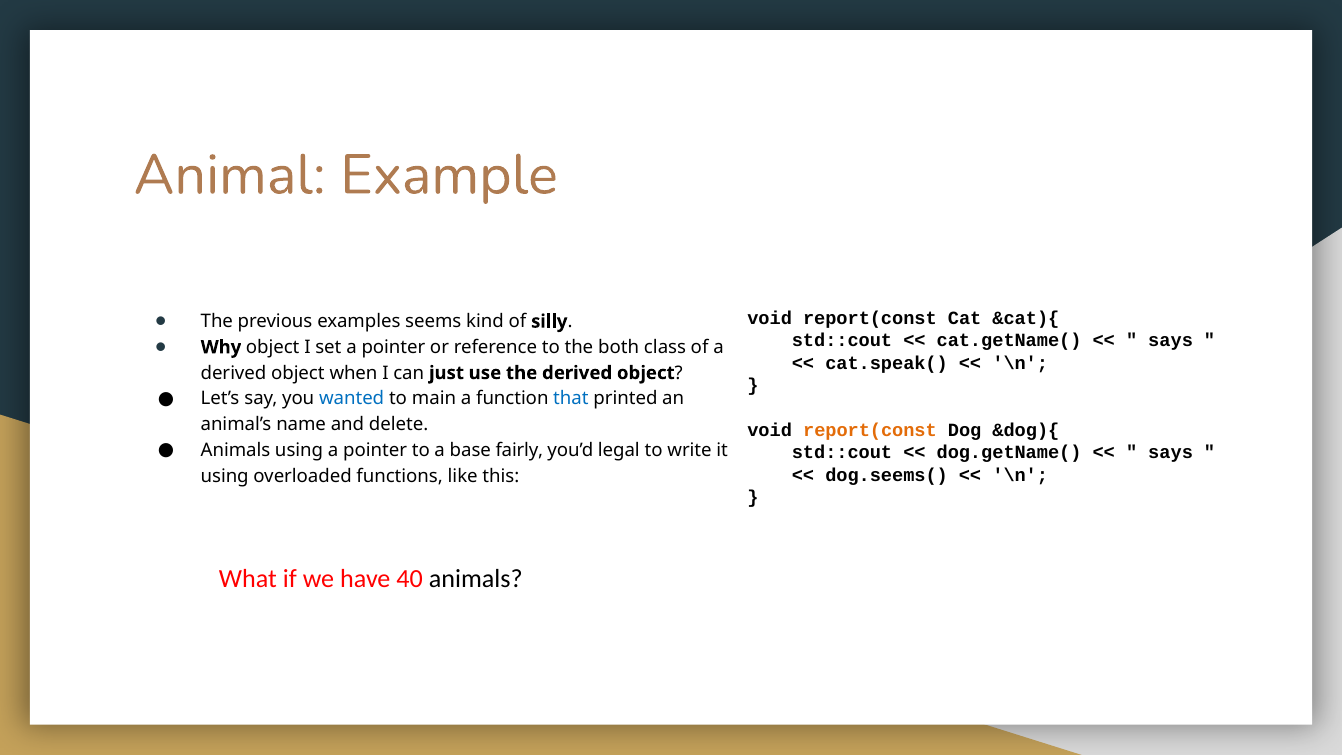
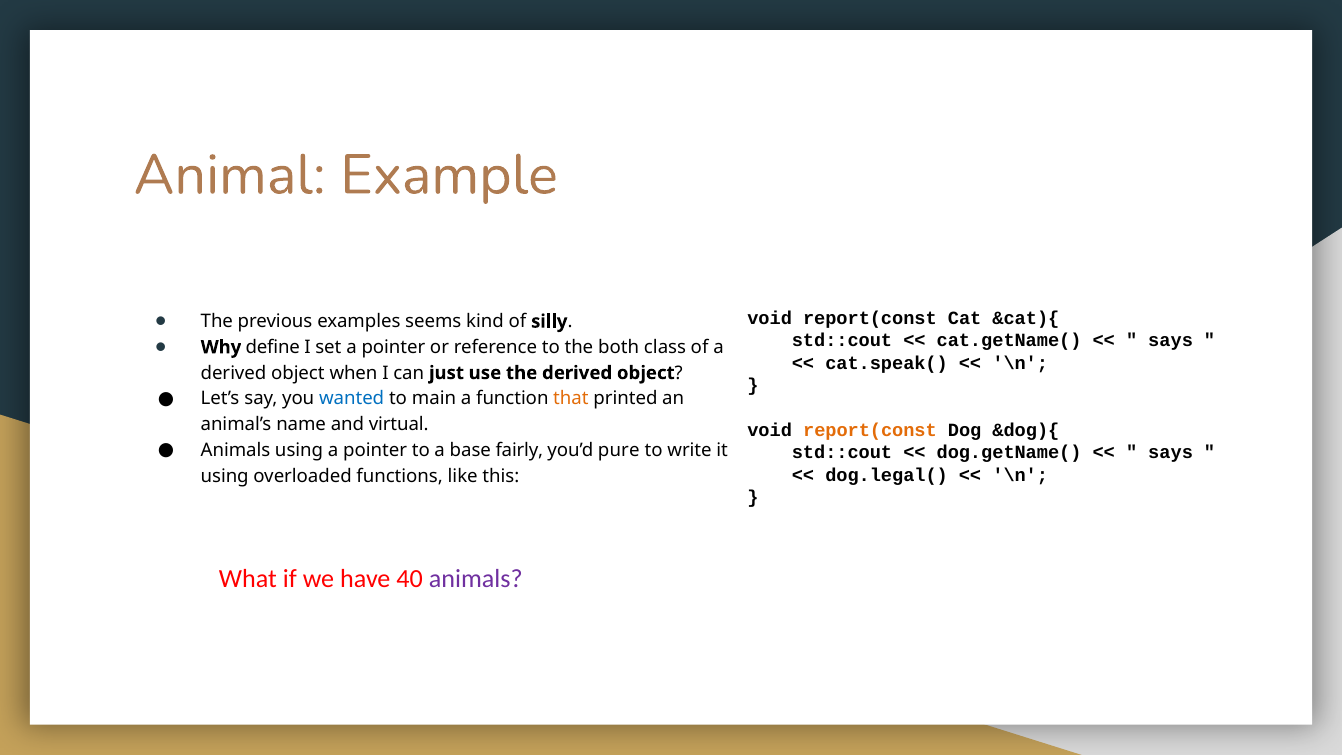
object at (273, 347): object -> define
that colour: blue -> orange
delete: delete -> virtual
legal: legal -> pure
dog.seems(: dog.seems( -> dog.legal(
animals at (476, 578) colour: black -> purple
